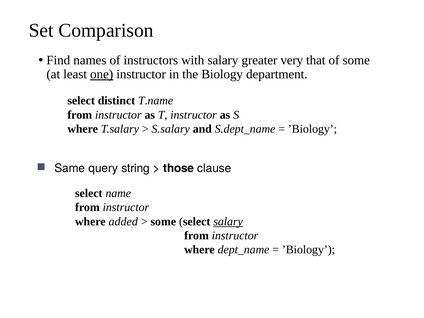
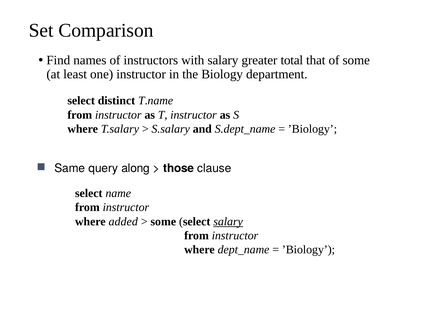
very: very -> total
one underline: present -> none
string: string -> along
